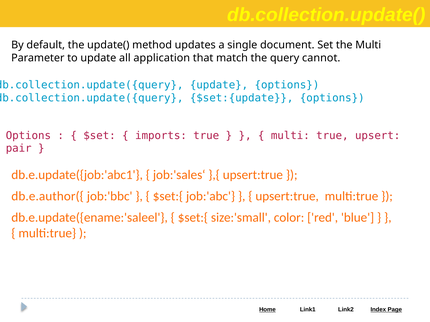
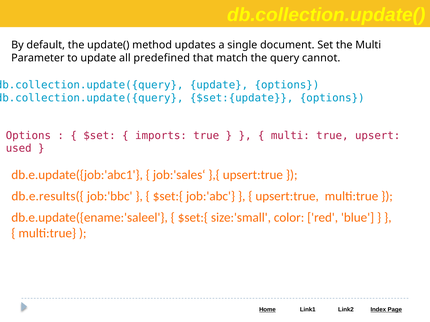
application: application -> predefined
pair: pair -> used
db.e.author({: db.e.author({ -> db.e.results({
